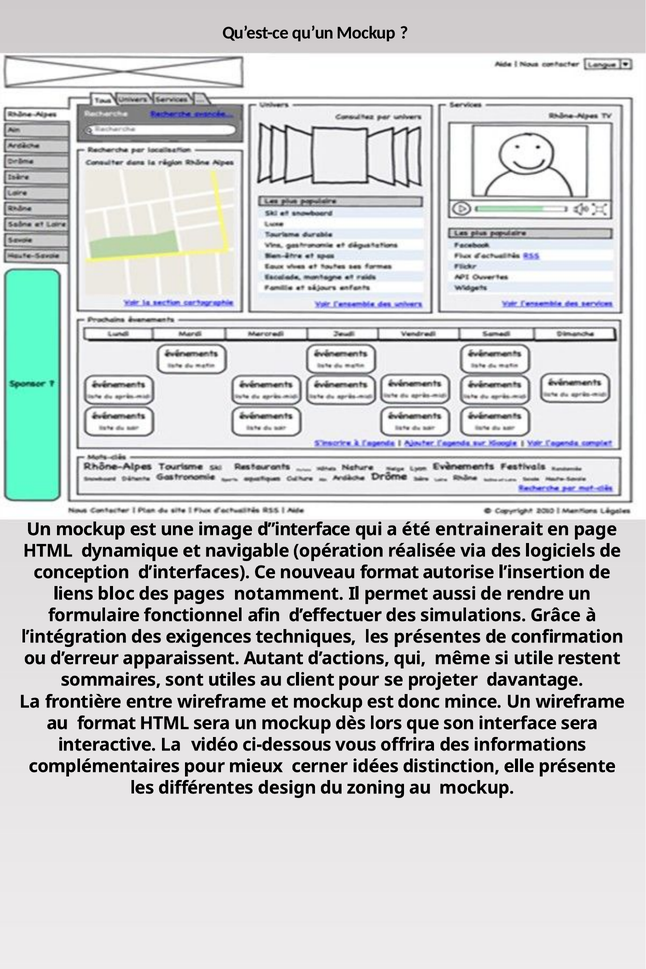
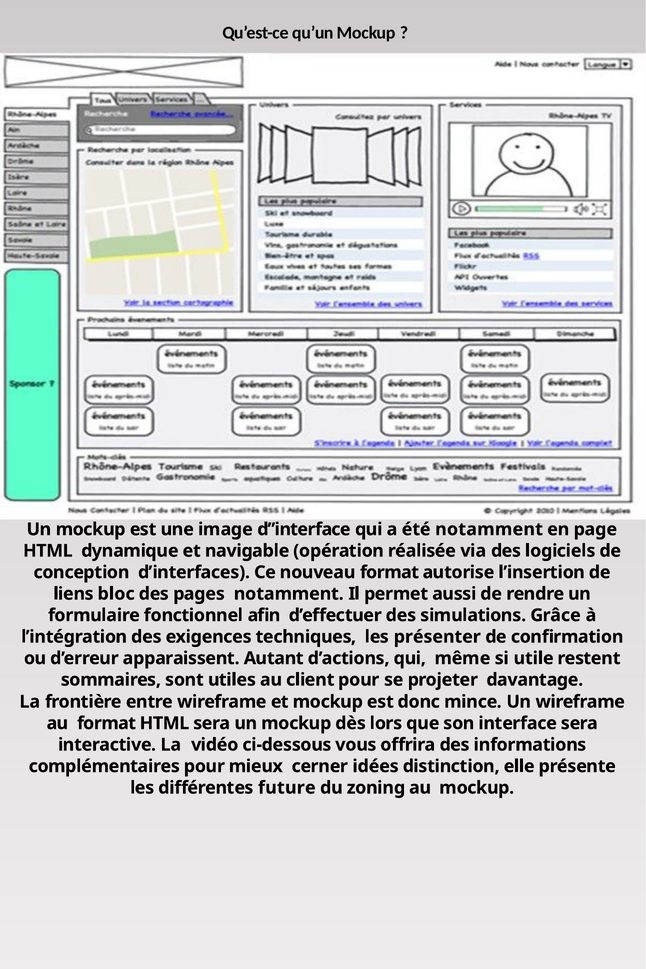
été entrainerait: entrainerait -> notamment
présentes: présentes -> présenter
design: design -> future
